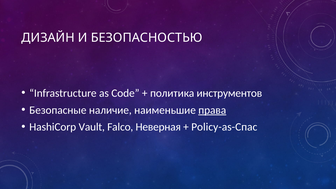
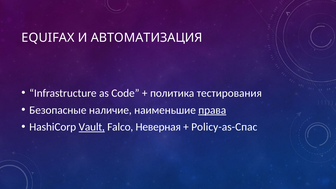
ДИЗАЙН: ДИЗАЙН -> EQUIFAX
БЕЗОПАСНОСТЬЮ: БЕЗОПАСНОСТЬЮ -> АВТОМАТИЗАЦИЯ
инструментов: инструментов -> тестирования
Vault underline: none -> present
